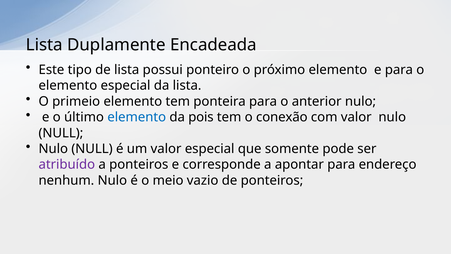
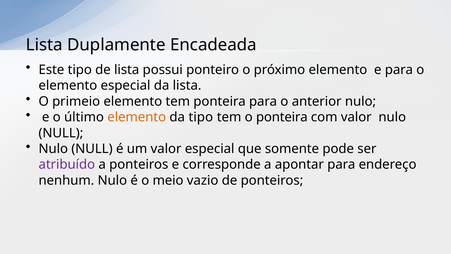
elemento at (137, 117) colour: blue -> orange
da pois: pois -> tipo
o conexão: conexão -> ponteira
